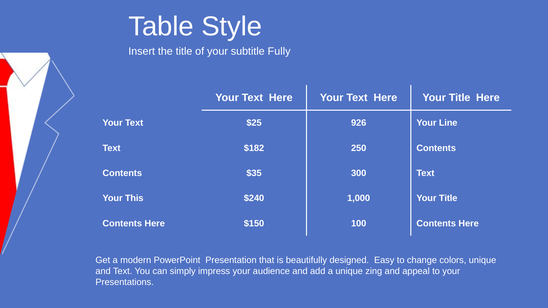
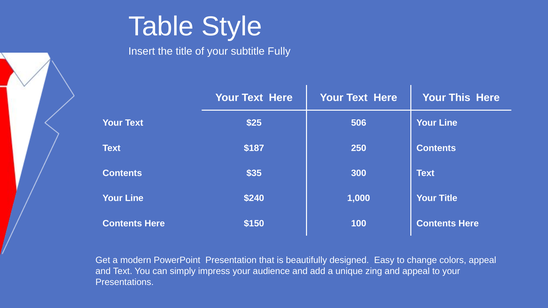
Here Your Title: Title -> This
926: 926 -> 506
$182: $182 -> $187
This at (134, 198): This -> Line
colors unique: unique -> appeal
